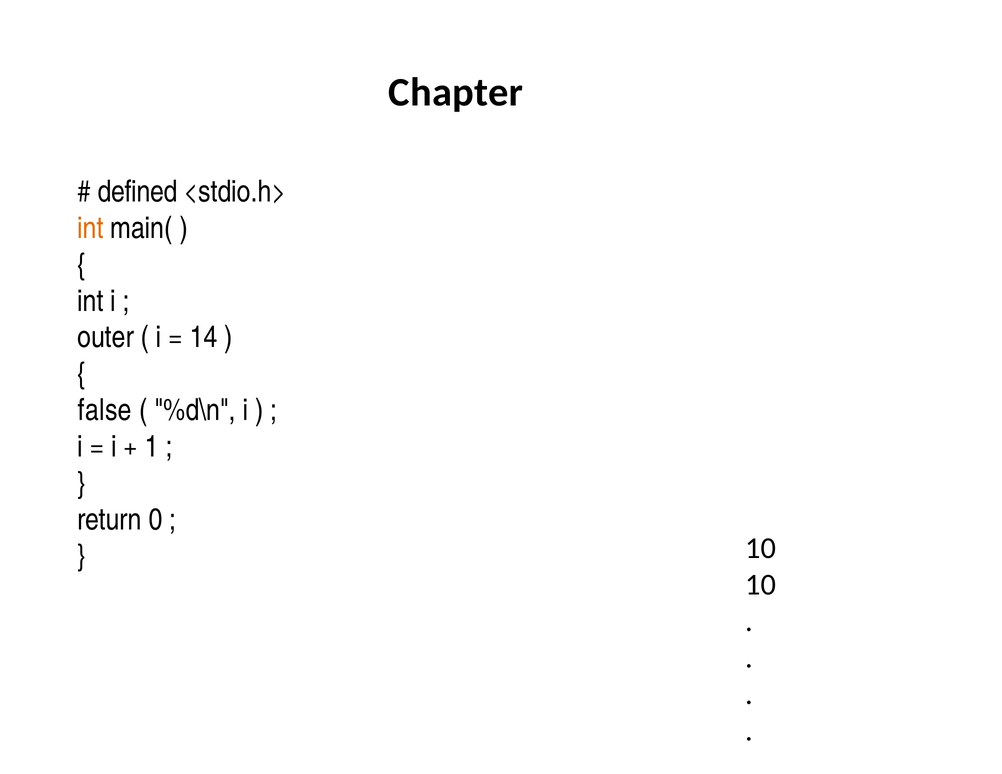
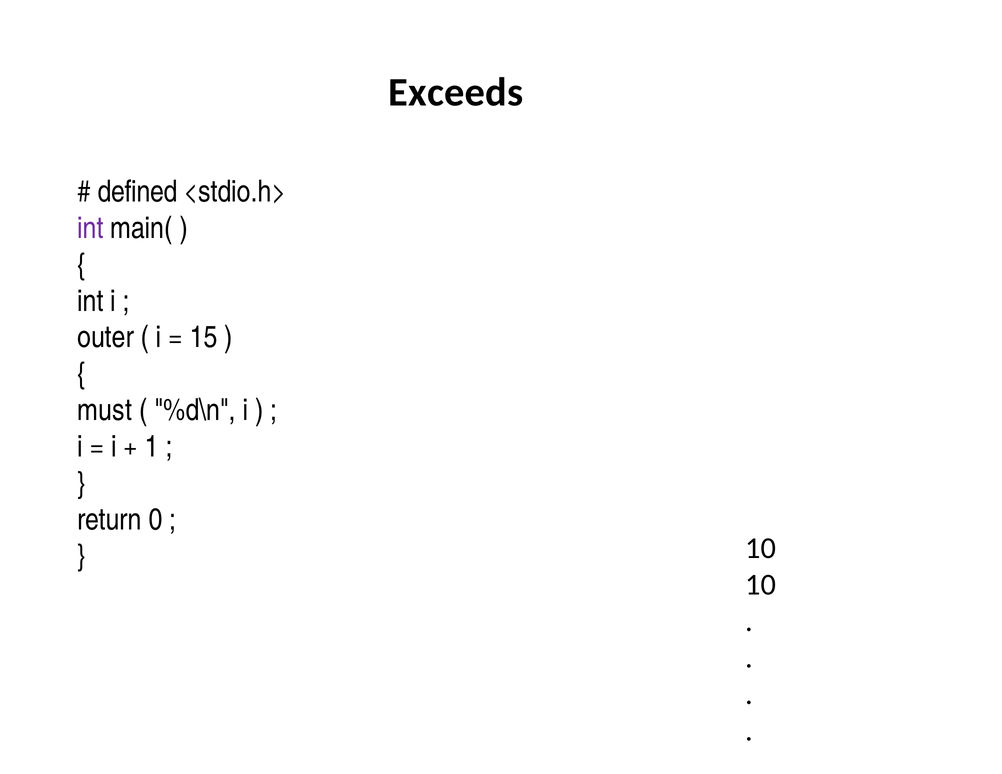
Chapter: Chapter -> Exceeds
int at (90, 228) colour: orange -> purple
14: 14 -> 15
false: false -> must
